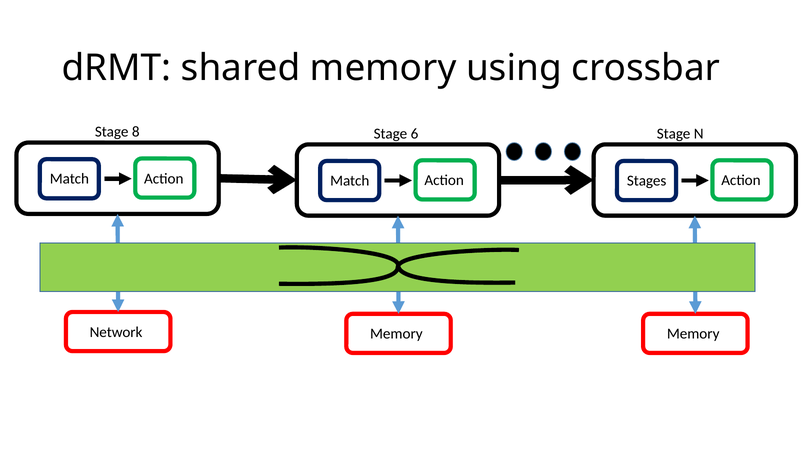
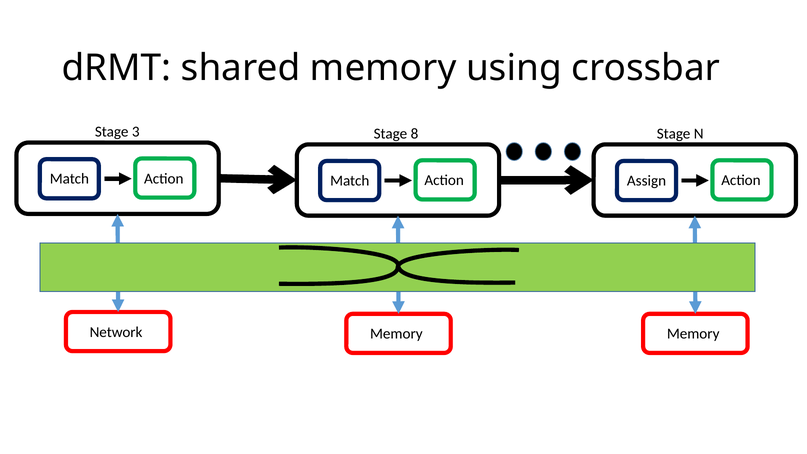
8: 8 -> 3
6: 6 -> 8
Stages: Stages -> Assign
